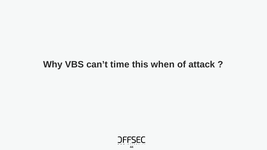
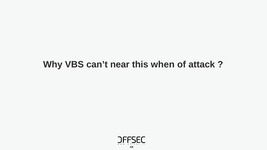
time: time -> near
